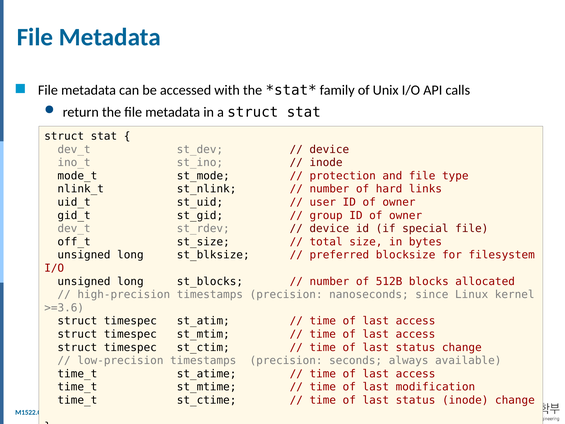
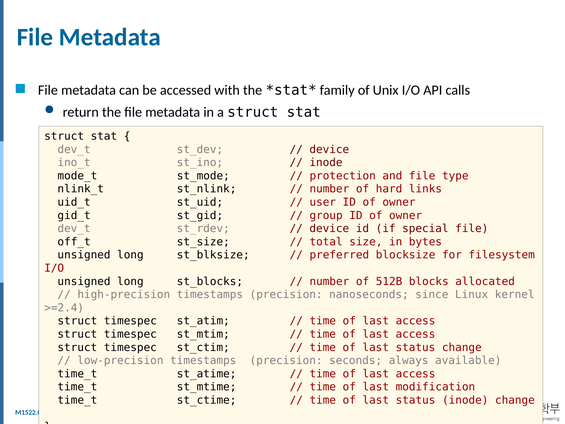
>=3.6: >=3.6 -> >=2.4
